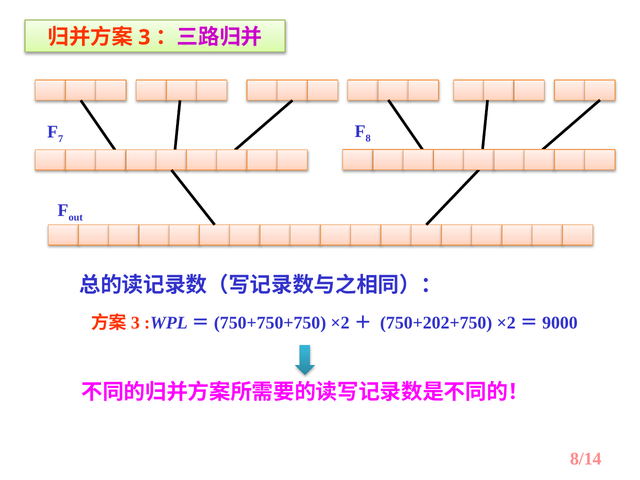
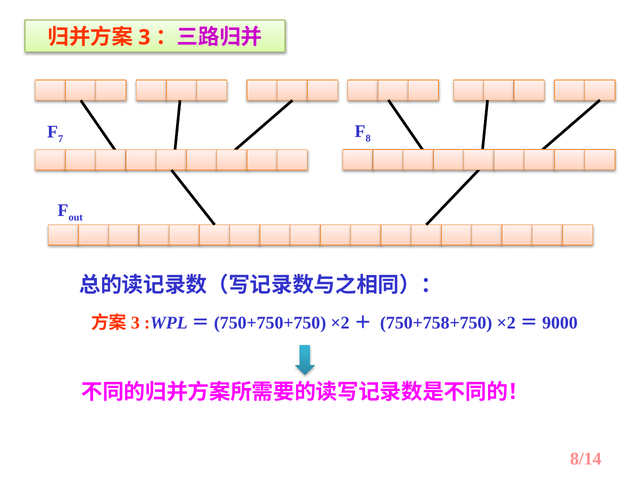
750+202+750: 750+202+750 -> 750+758+750
